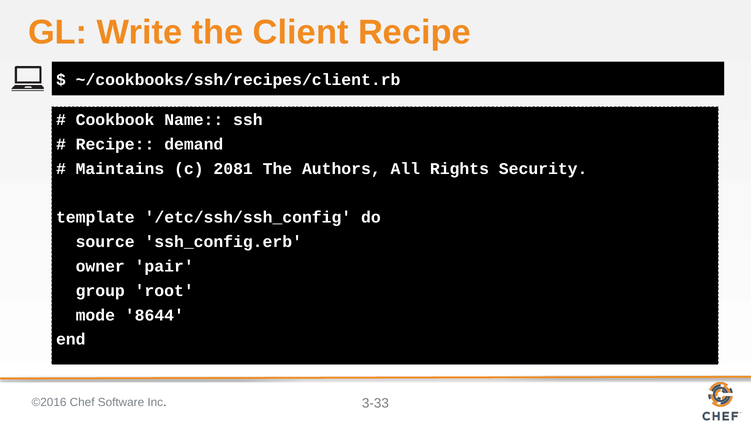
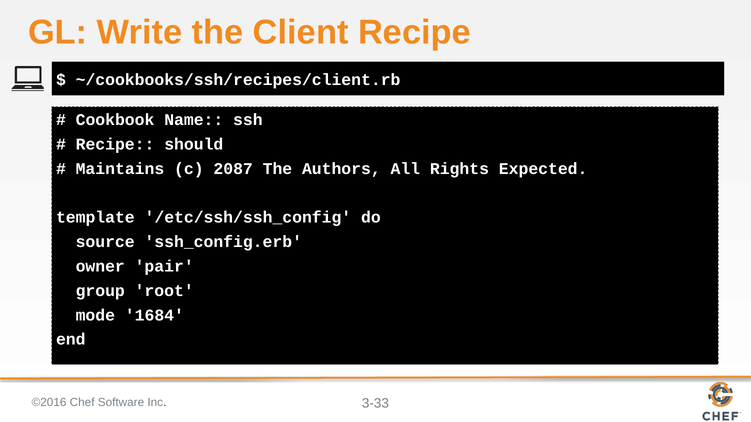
demand: demand -> should
2081: 2081 -> 2087
Security: Security -> Expected
8644: 8644 -> 1684
